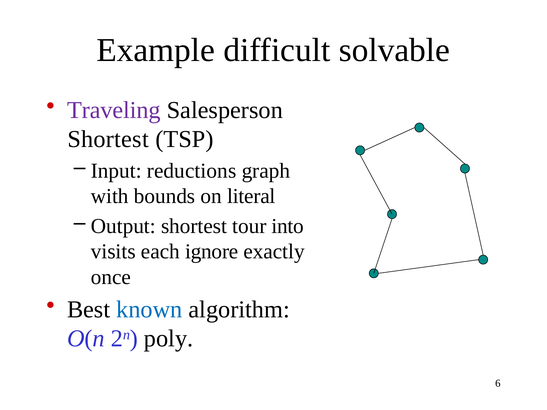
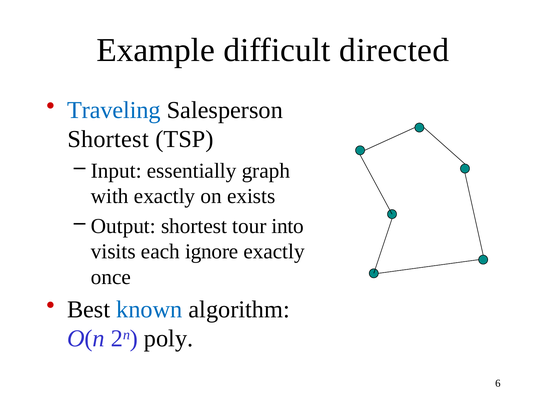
solvable: solvable -> directed
Traveling colour: purple -> blue
reductions: reductions -> essentially
with bounds: bounds -> exactly
literal: literal -> exists
